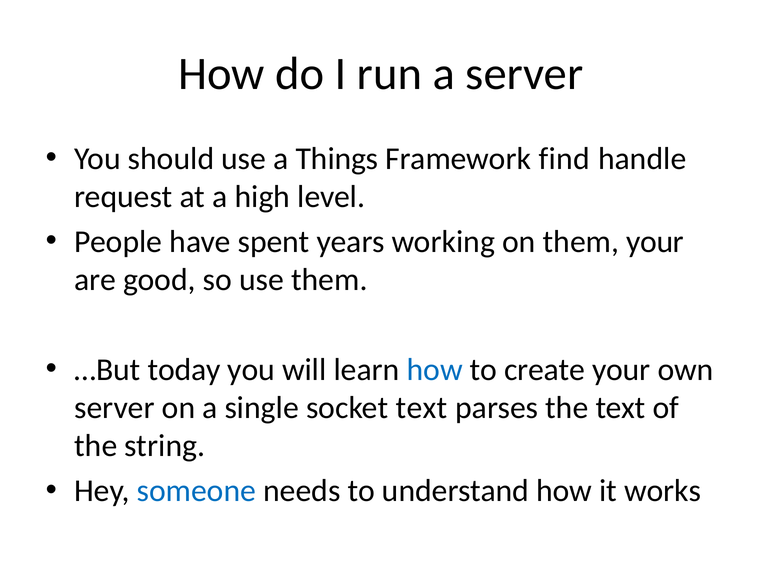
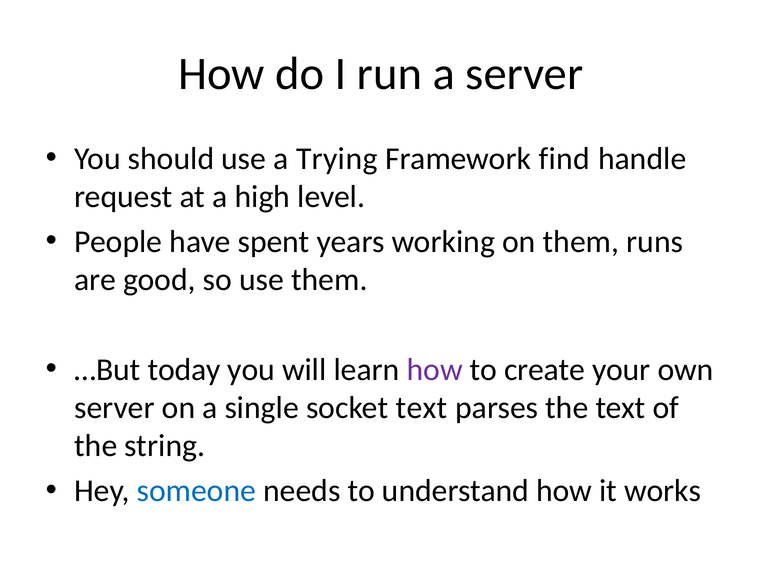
Things: Things -> Trying
them your: your -> runs
how at (435, 369) colour: blue -> purple
